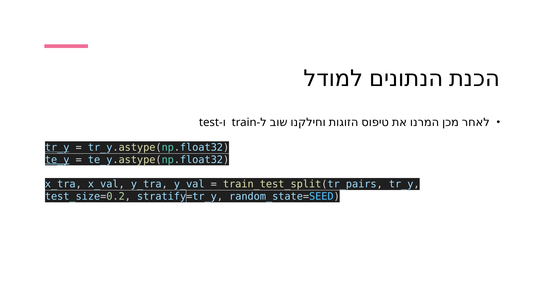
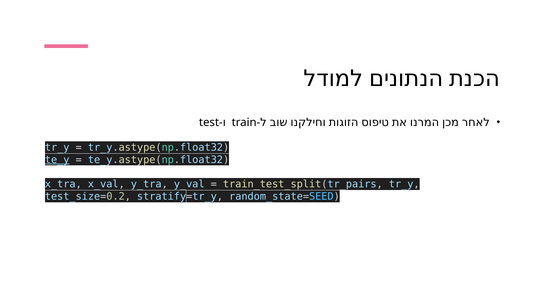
tr_y at (57, 147) underline: present -> none
